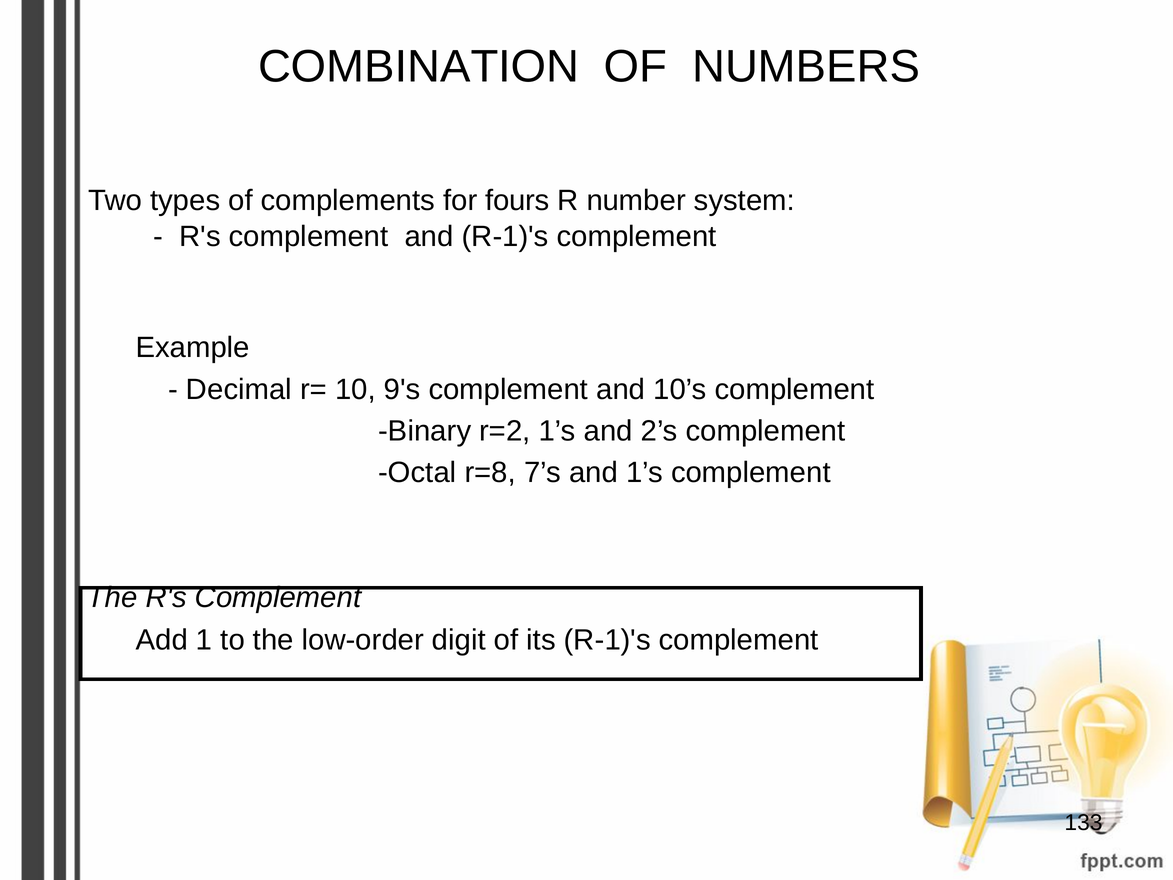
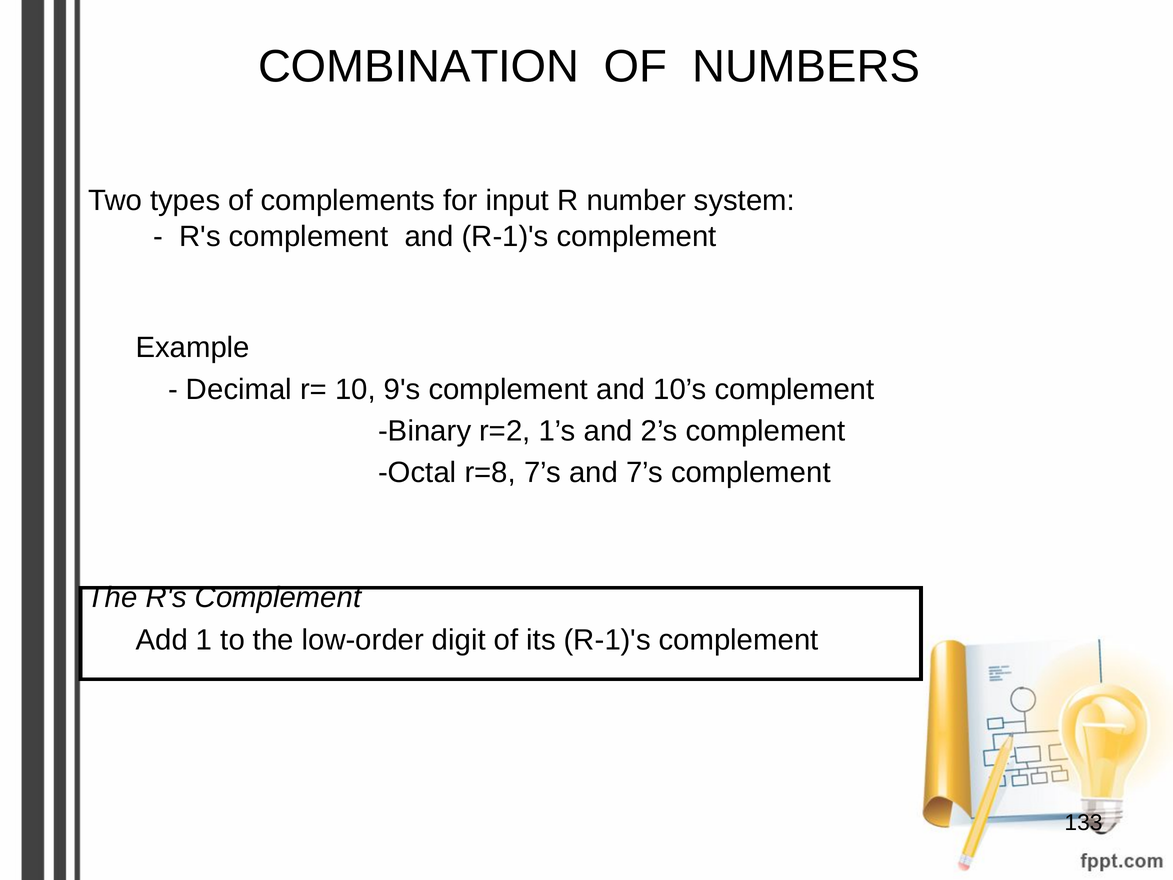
fours: fours -> input
and 1’s: 1’s -> 7’s
